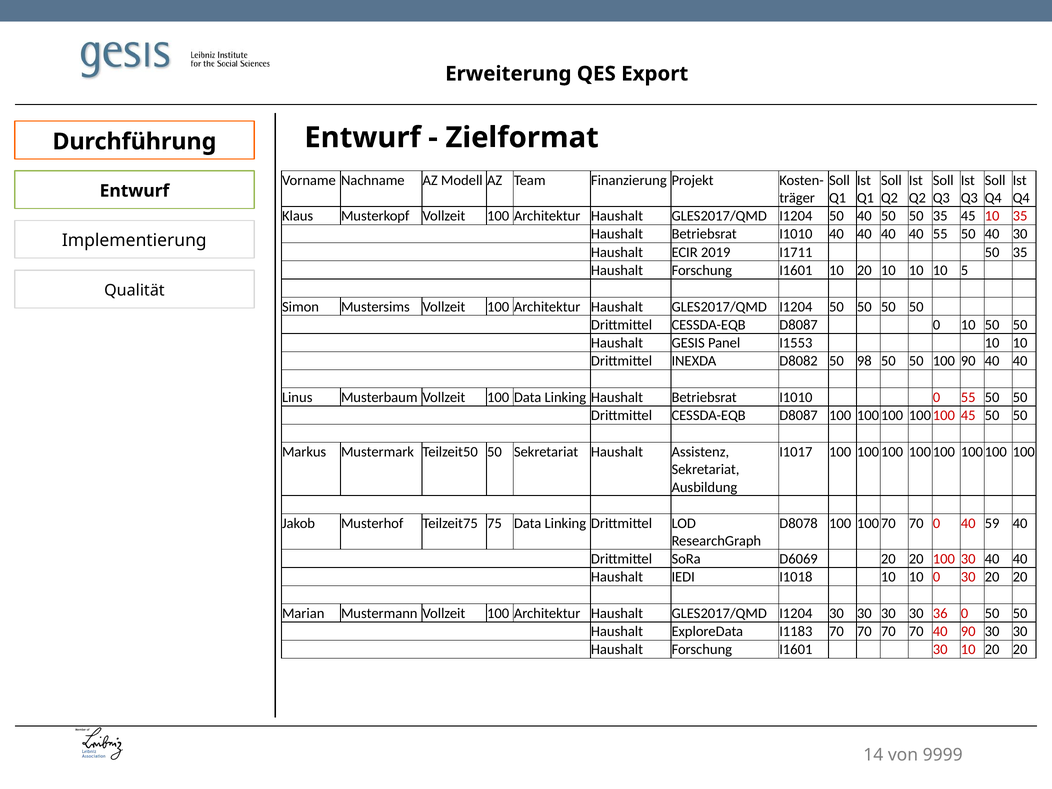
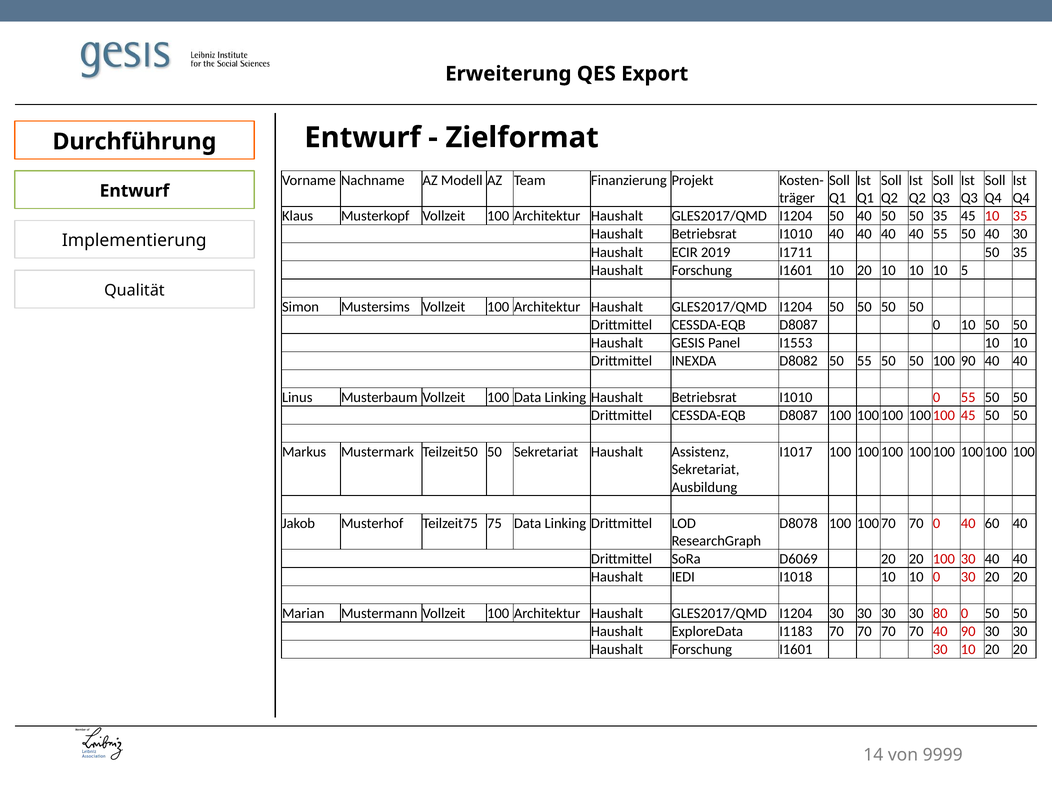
50 98: 98 -> 55
59: 59 -> 60
36: 36 -> 80
